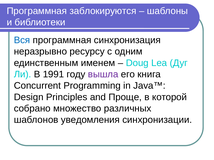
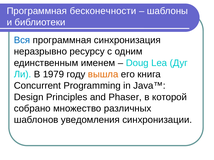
заблокируются: заблокируются -> бесконечности
1991: 1991 -> 1979
вышла colour: purple -> orange
Проще: Проще -> Phaser
